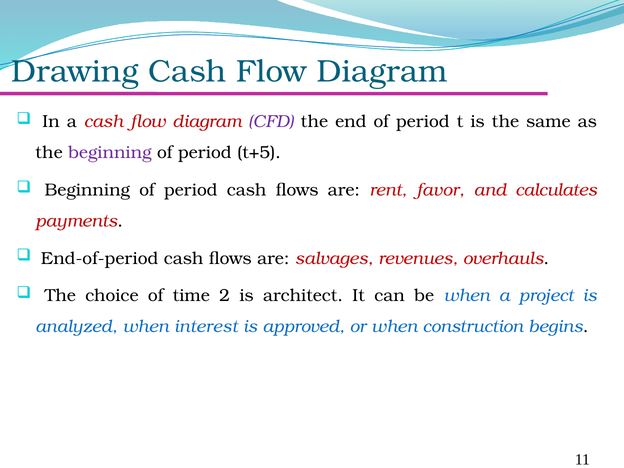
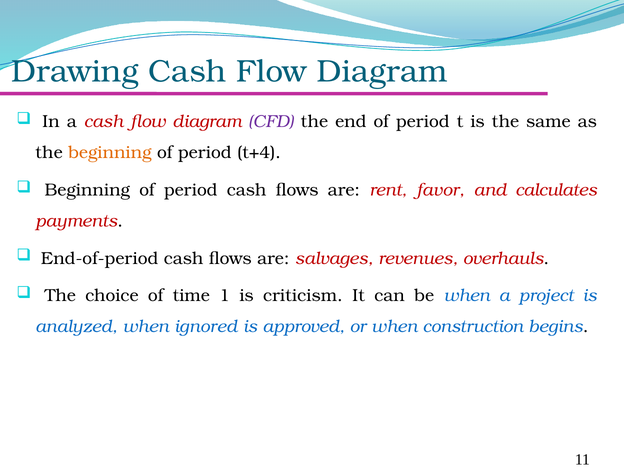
beginning at (110, 153) colour: purple -> orange
t+5: t+5 -> t+4
2: 2 -> 1
architect: architect -> criticism
interest: interest -> ignored
